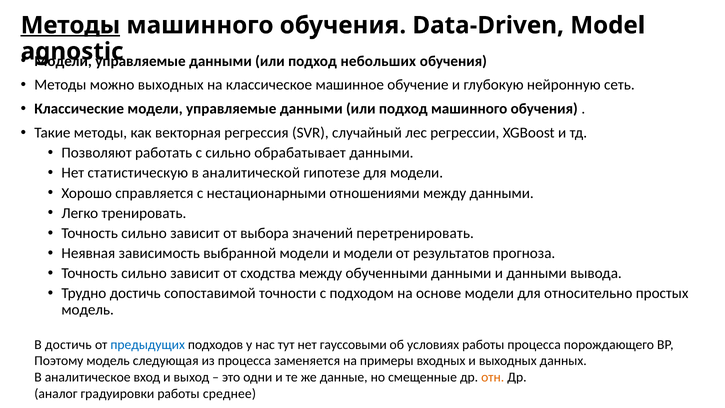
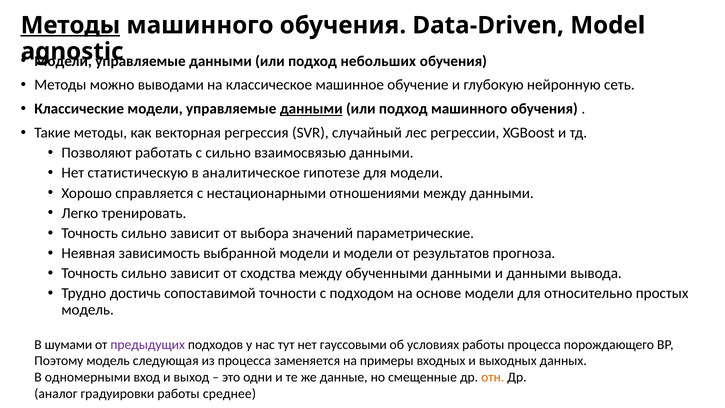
можно выходных: выходных -> выводами
данными at (311, 109) underline: none -> present
обрабатывает: обрабатывает -> взаимосвязью
аналитической: аналитической -> аналитическое
перетренировать: перетренировать -> параметрические
В достичь: достичь -> шумами
предыдущих colour: blue -> purple
аналитическое: аналитическое -> одномерными
